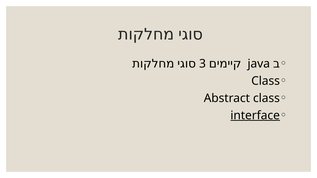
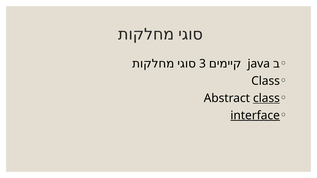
class at (266, 98) underline: none -> present
